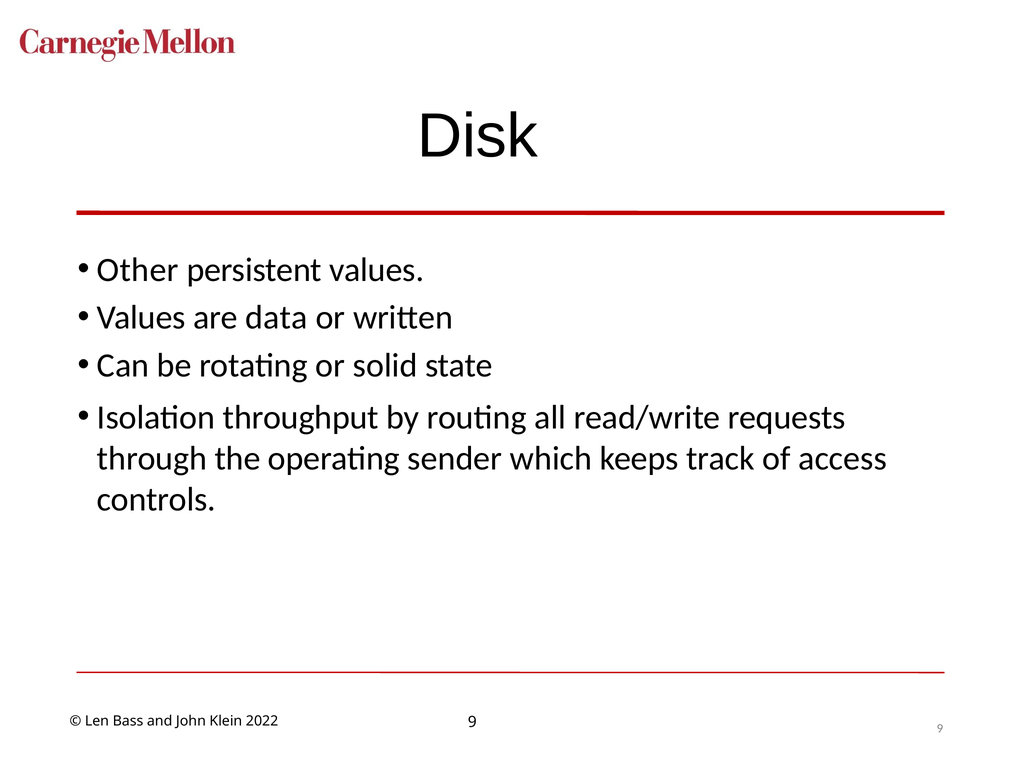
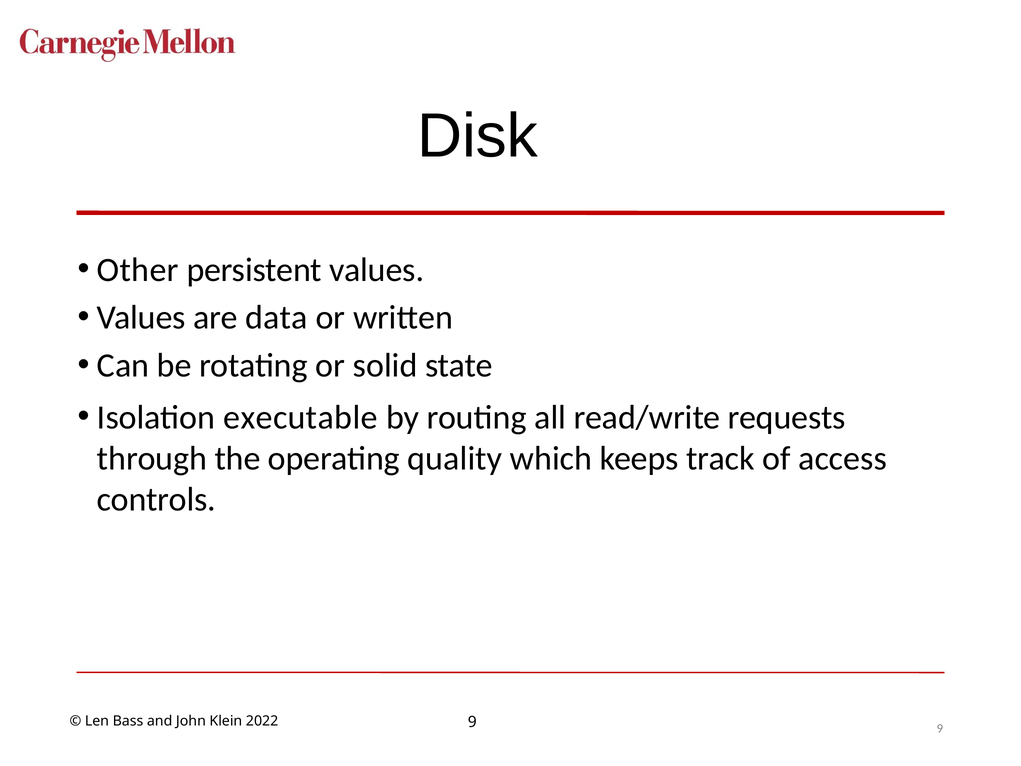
throughput: throughput -> executable
sender: sender -> quality
